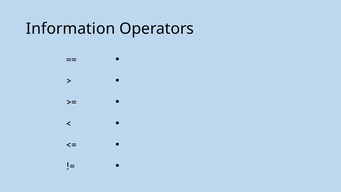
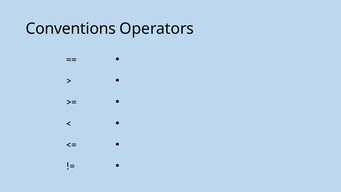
Information: Information -> Conventions
